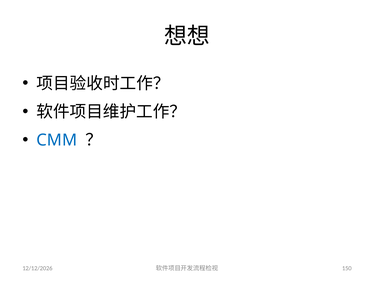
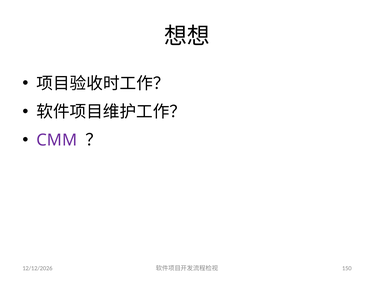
CMM colour: blue -> purple
